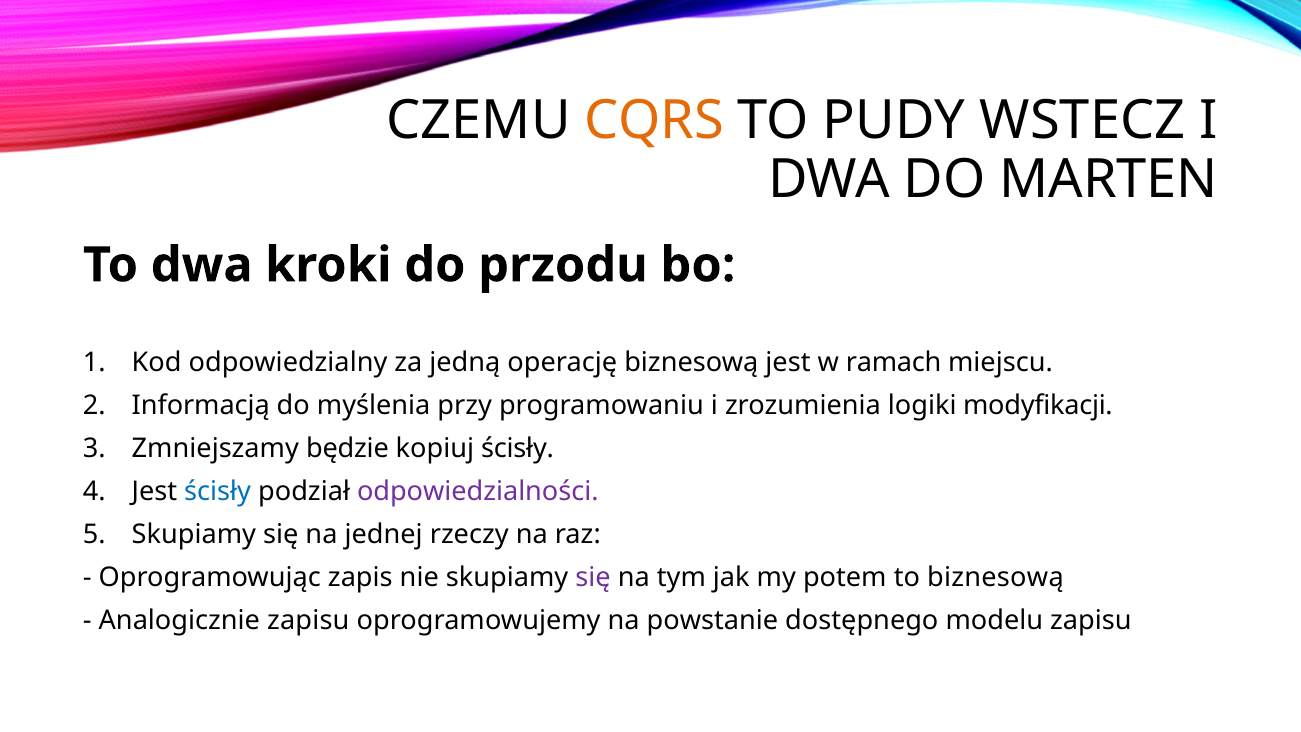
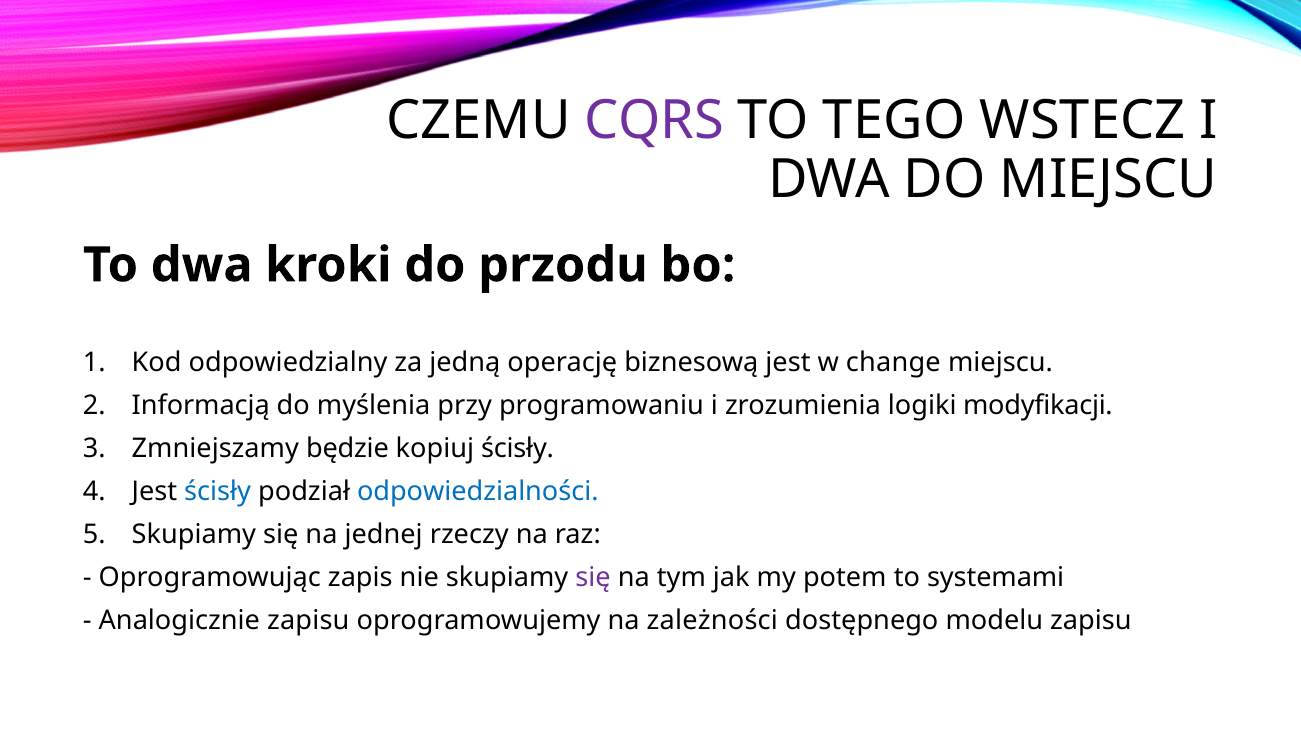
CQRS colour: orange -> purple
PUDY: PUDY -> TEGO
DO MARTEN: MARTEN -> MIEJSCU
ramach: ramach -> change
odpowiedzialności colour: purple -> blue
to biznesową: biznesową -> systemami
powstanie: powstanie -> zależności
